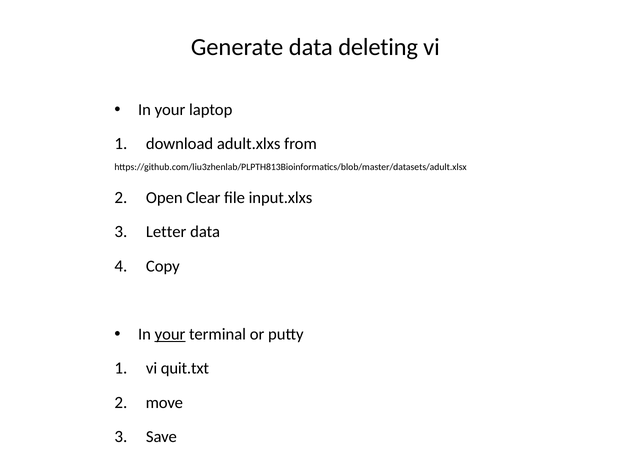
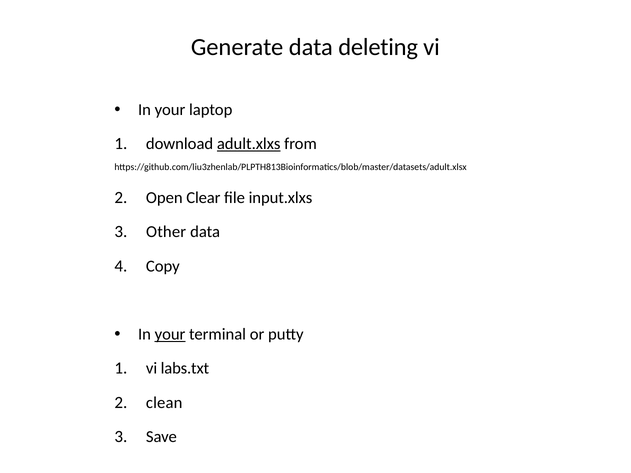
adult.xlxs underline: none -> present
Letter: Letter -> Other
quit.txt: quit.txt -> labs.txt
move: move -> clean
